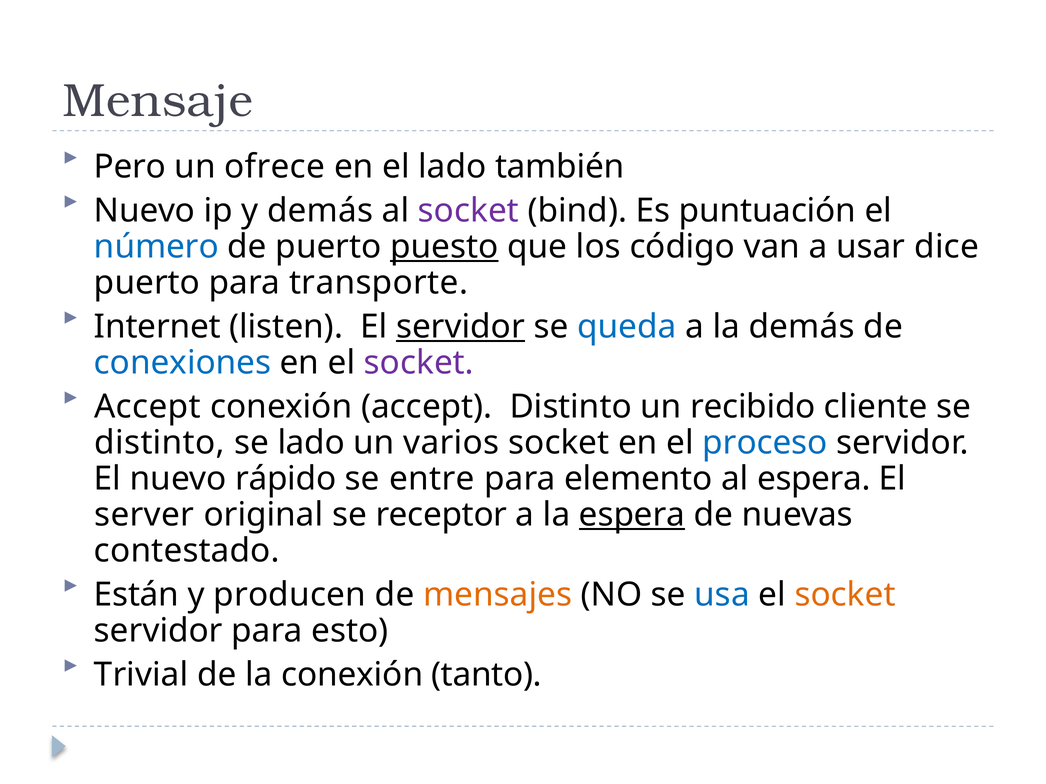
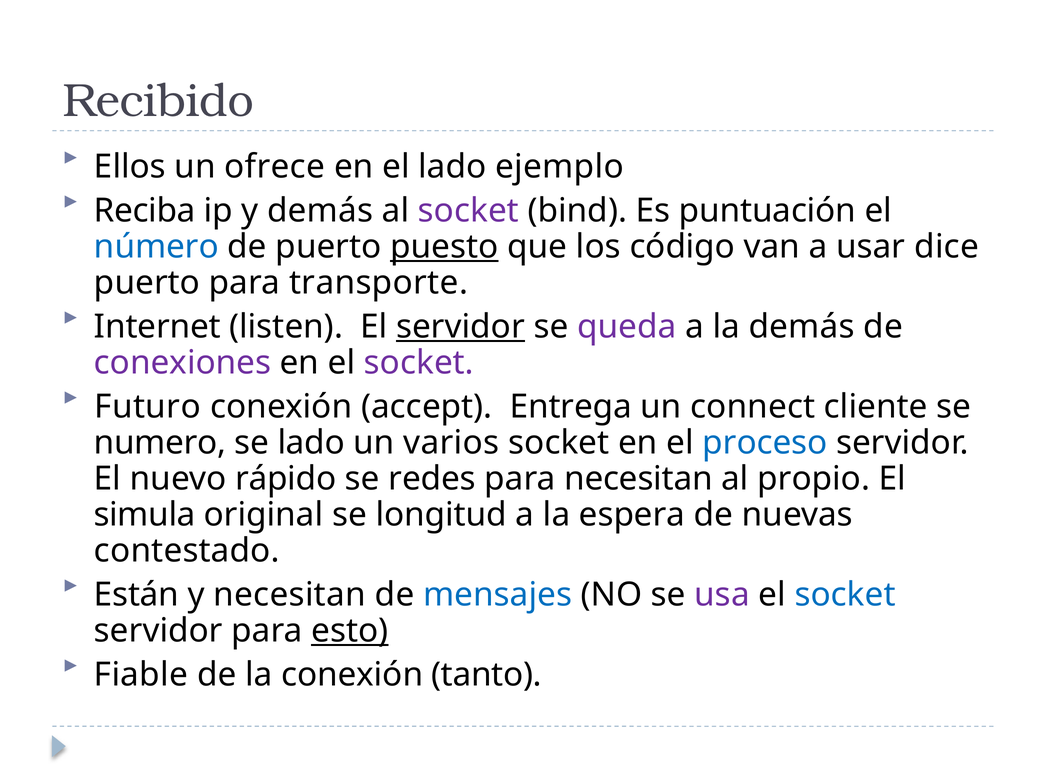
Mensaje: Mensaje -> Recibido
Pero: Pero -> Ellos
también: también -> ejemplo
Nuevo at (145, 211): Nuevo -> Reciba
queda colour: blue -> purple
conexiones colour: blue -> purple
Accept at (148, 407): Accept -> Futuro
accept Distinto: Distinto -> Entrega
recibido: recibido -> connect
distinto at (160, 443): distinto -> numero
entre: entre -> redes
para elemento: elemento -> necesitan
al espera: espera -> propio
server: server -> simula
receptor: receptor -> longitud
espera at (632, 515) underline: present -> none
y producen: producen -> necesitan
mensajes colour: orange -> blue
usa colour: blue -> purple
socket at (845, 595) colour: orange -> blue
esto underline: none -> present
Trivial: Trivial -> Fiable
